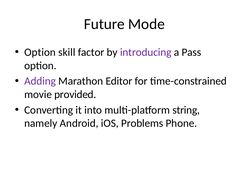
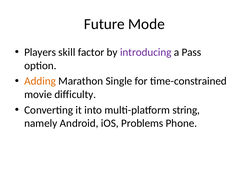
Option at (40, 52): Option -> Players
Adding colour: purple -> orange
Editor: Editor -> Single
provided: provided -> difficulty
